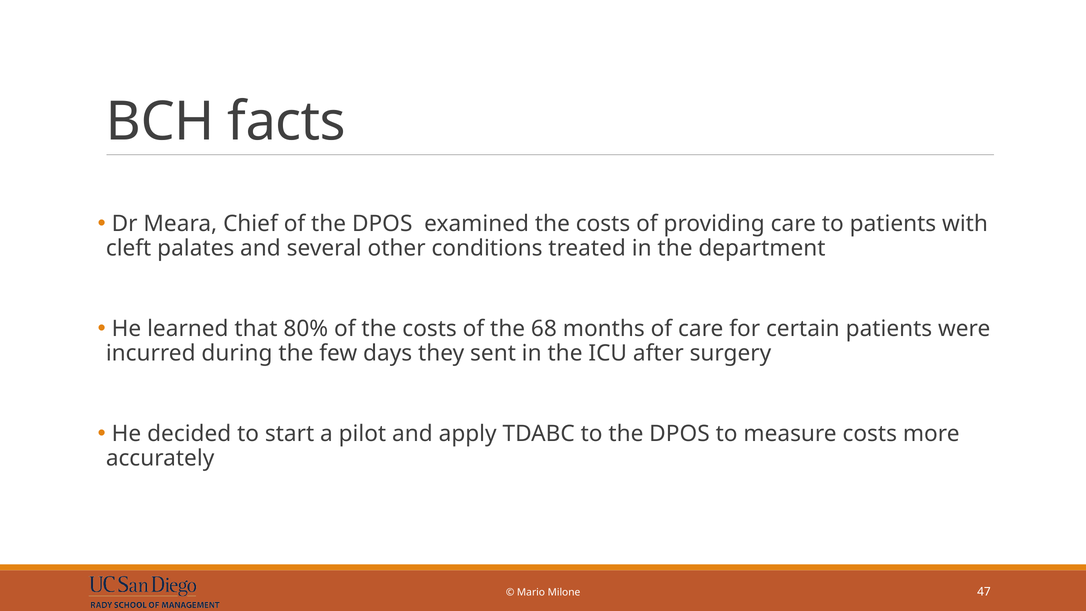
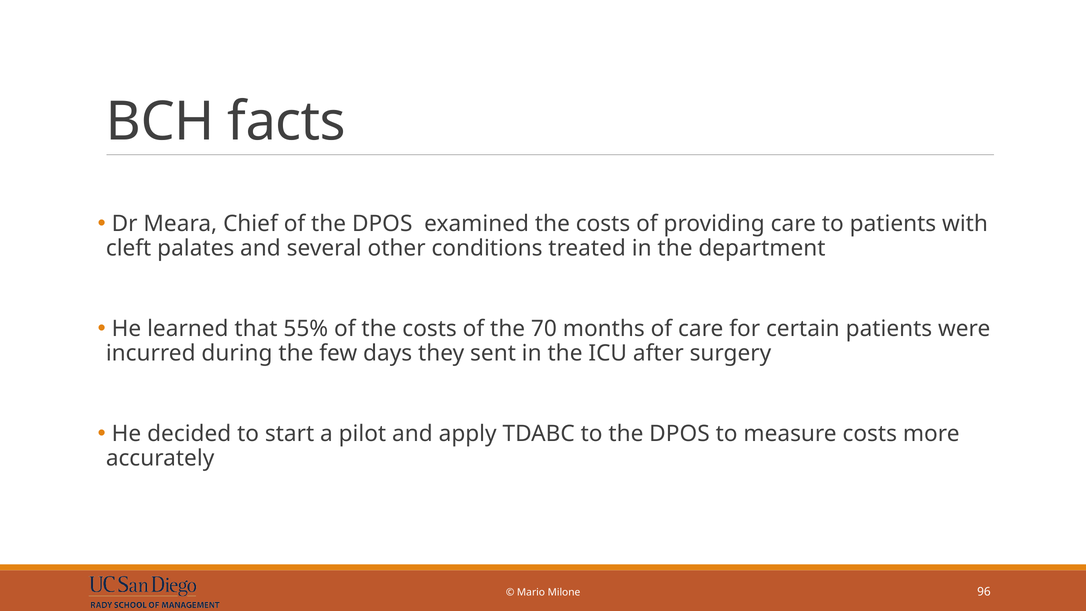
80%: 80% -> 55%
68: 68 -> 70
47: 47 -> 96
